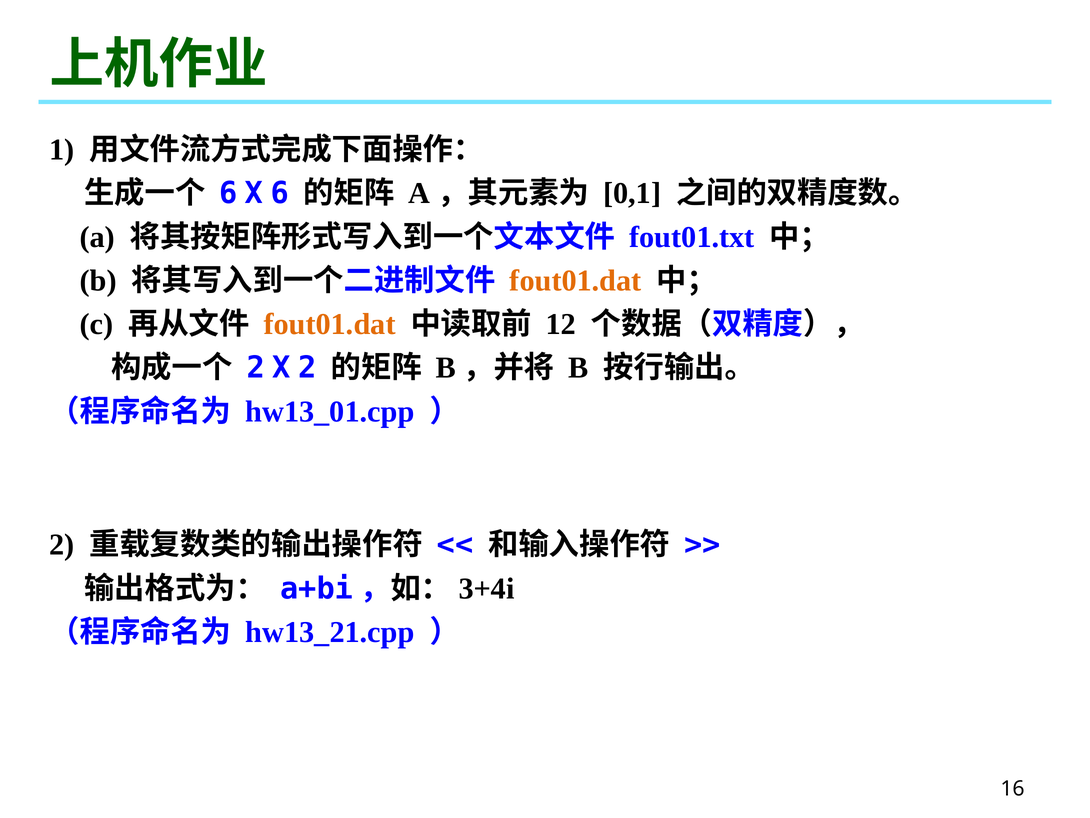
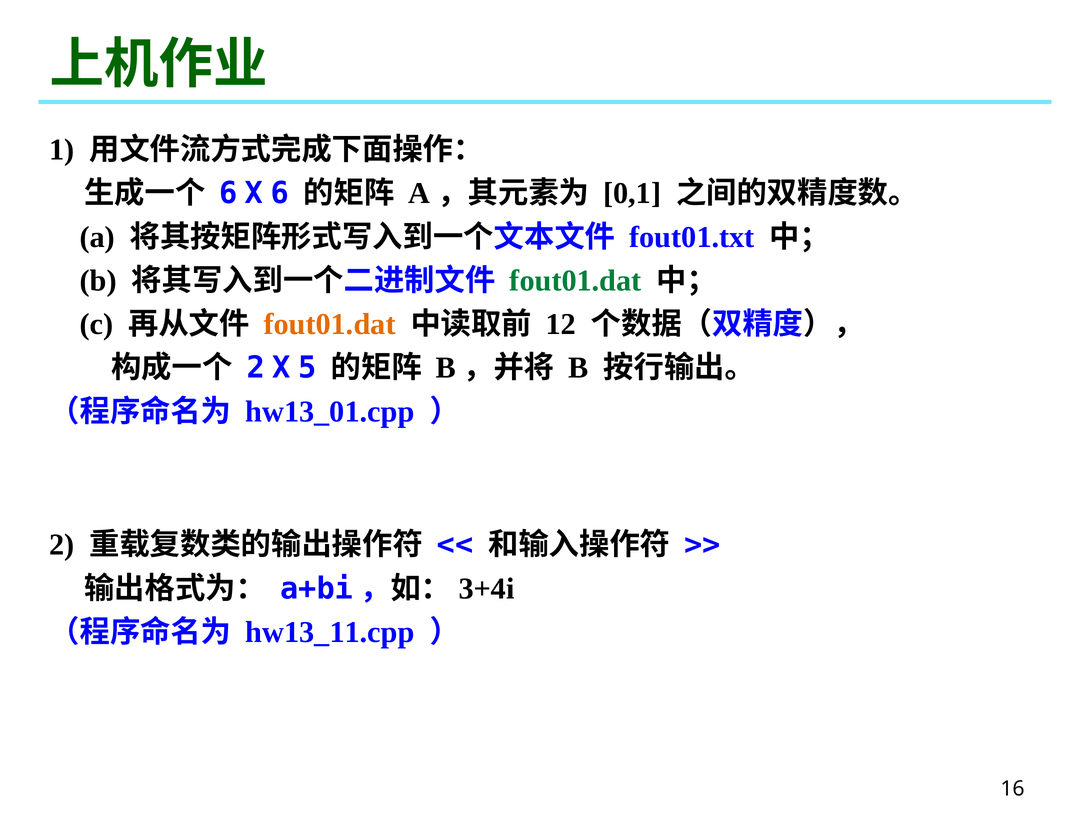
fout01.dat at (576, 281) colour: orange -> green
X 2: 2 -> 5
hw13_21.cpp: hw13_21.cpp -> hw13_11.cpp
